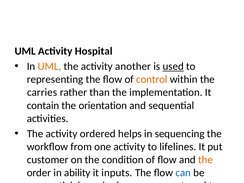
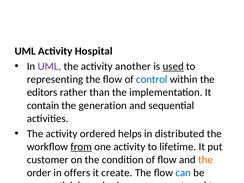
UML at (49, 66) colour: orange -> purple
control colour: orange -> blue
carries: carries -> editors
orientation: orientation -> generation
sequencing: sequencing -> distributed
from underline: none -> present
lifelines: lifelines -> lifetime
ability: ability -> offers
inputs: inputs -> create
